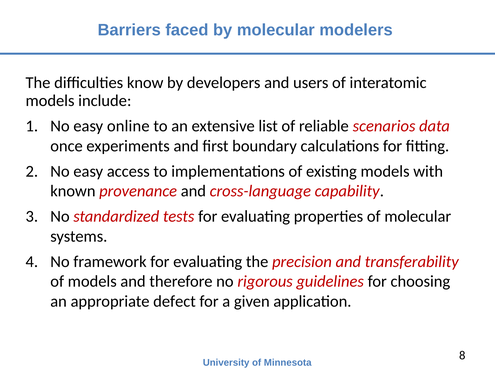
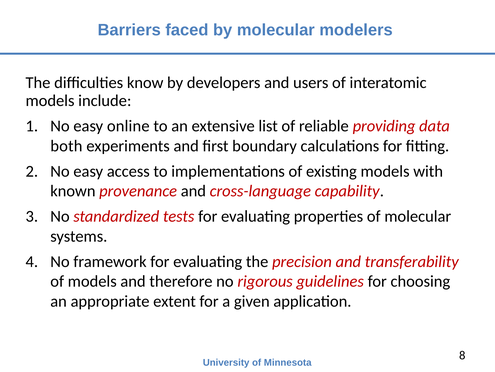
scenarios: scenarios -> providing
once: once -> both
defect: defect -> extent
